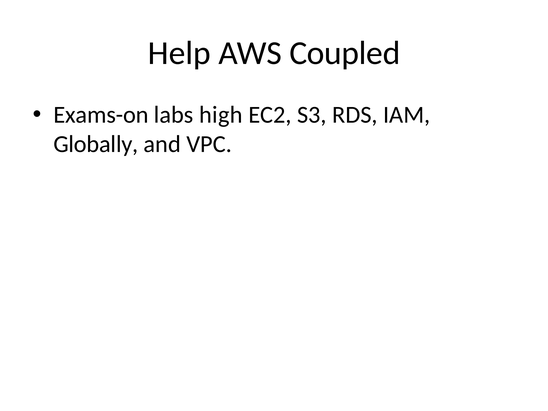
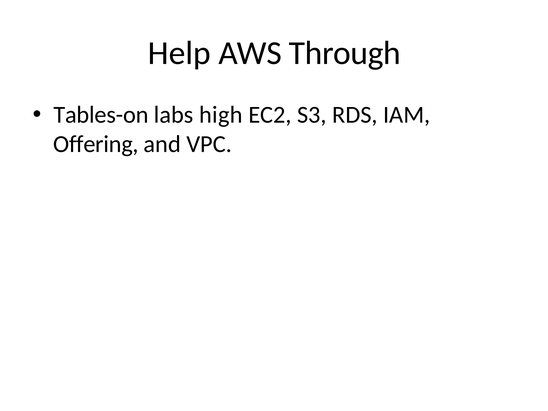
Coupled: Coupled -> Through
Exams-on: Exams-on -> Tables-on
Globally: Globally -> Offering
